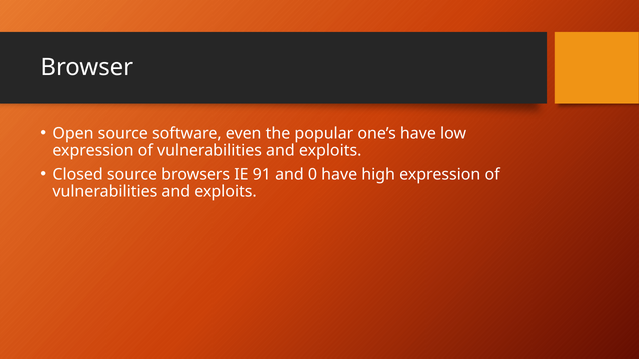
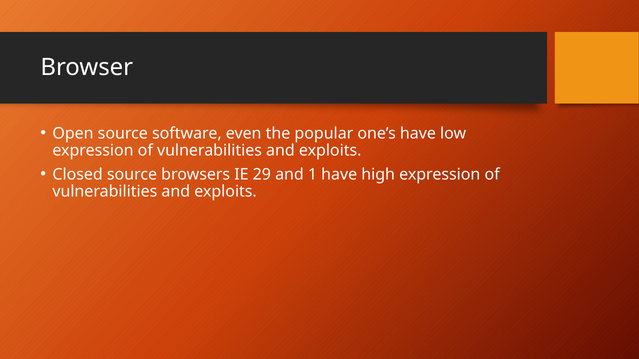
91: 91 -> 29
0: 0 -> 1
